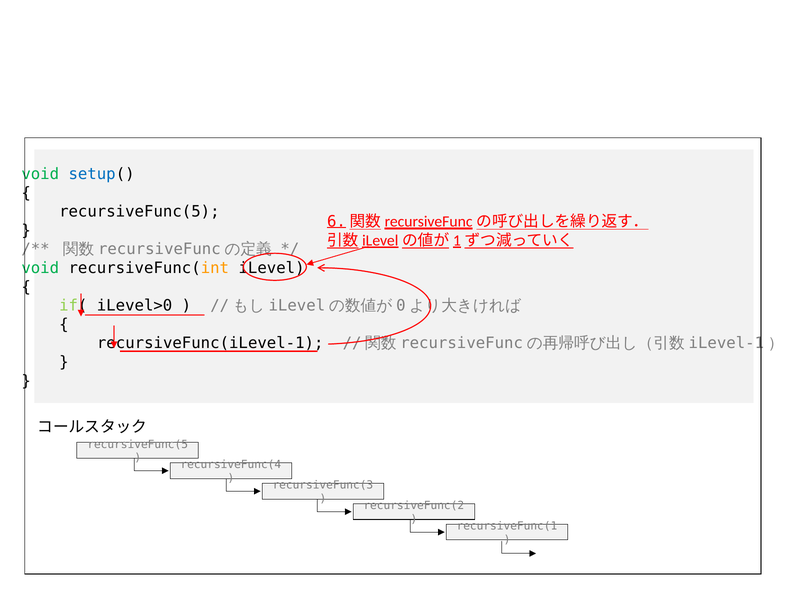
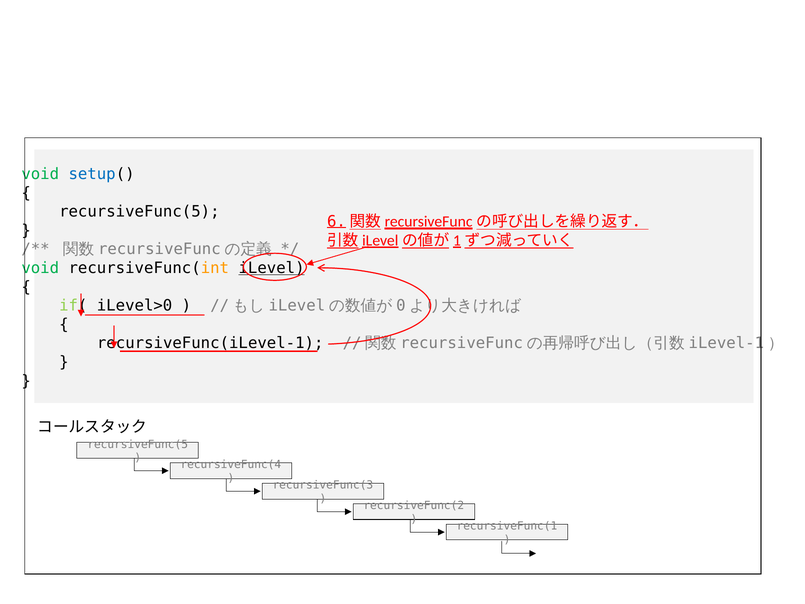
iLevel underline: none -> present
